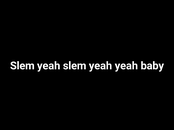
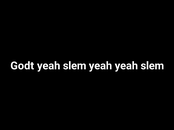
Slem at (22, 66): Slem -> Godt
yeah yeah baby: baby -> slem
